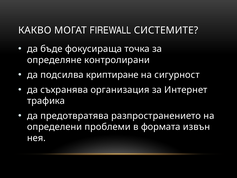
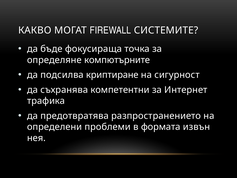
контролирани: контролирани -> компютърните
организация: организация -> компетентни
